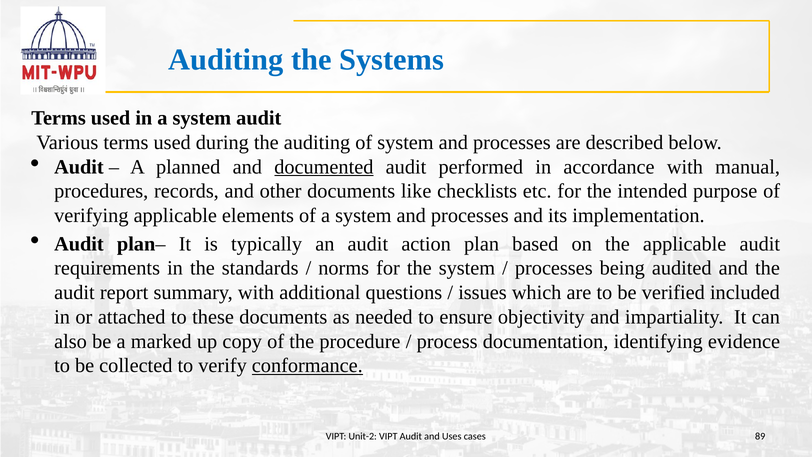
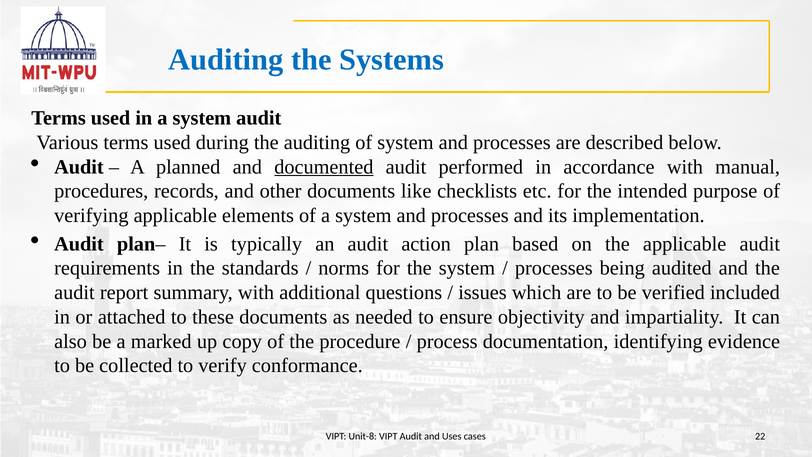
conformance underline: present -> none
Unit-2: Unit-2 -> Unit-8
89: 89 -> 22
